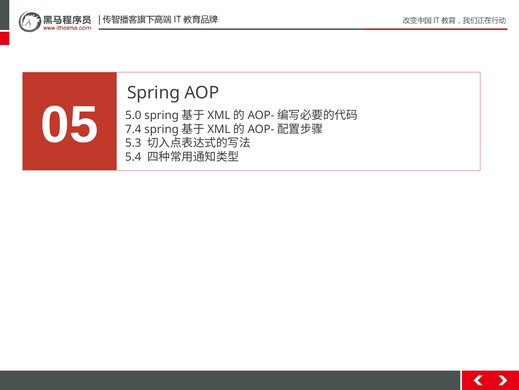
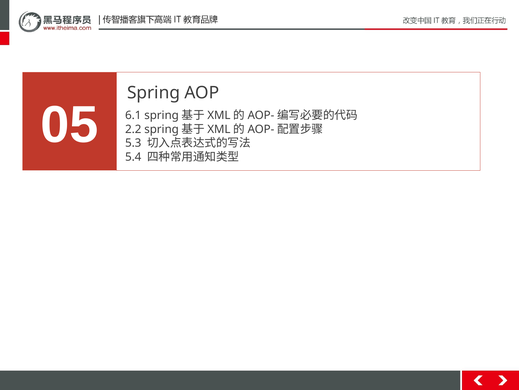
5.0: 5.0 -> 6.1
7.4: 7.4 -> 2.2
